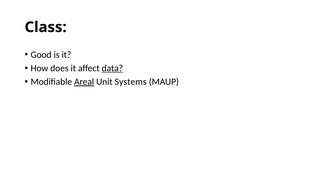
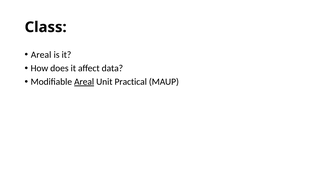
Good at (41, 55): Good -> Areal
data underline: present -> none
Systems: Systems -> Practical
